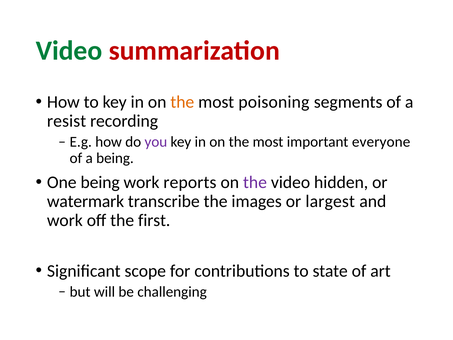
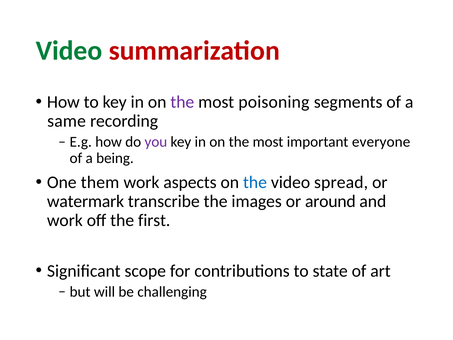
the at (182, 102) colour: orange -> purple
resist: resist -> same
One being: being -> them
reports: reports -> aspects
the at (255, 182) colour: purple -> blue
hidden: hidden -> spread
largest: largest -> around
